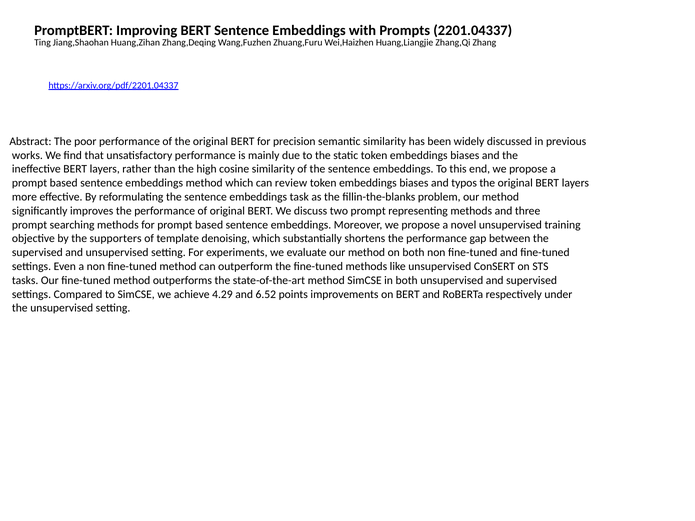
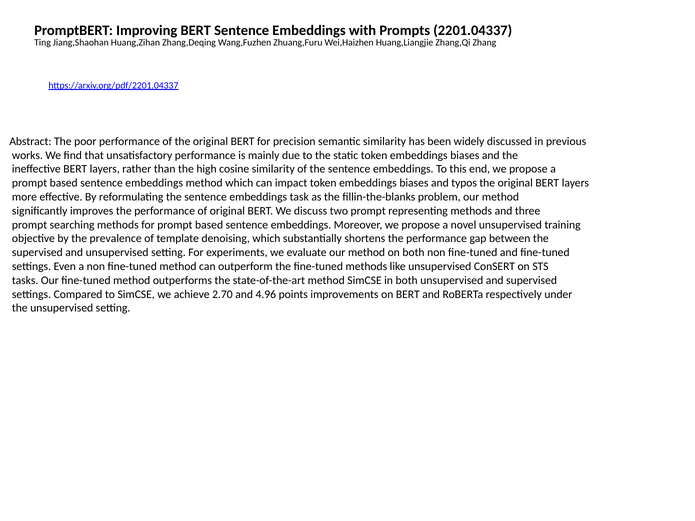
review: review -> impact
supporters: supporters -> prevalence
4.29: 4.29 -> 2.70
6.52: 6.52 -> 4.96
